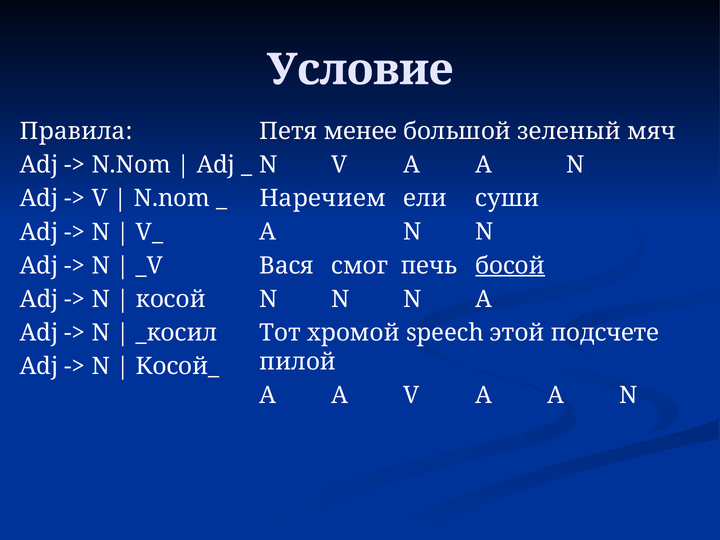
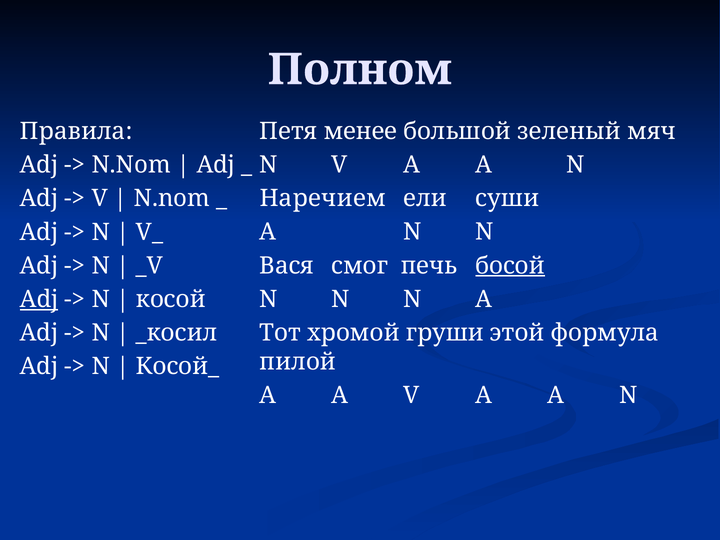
Условие: Условие -> Полном
Adj at (39, 299) underline: none -> present
speech: speech -> груши
подсчете: подсчете -> формула
